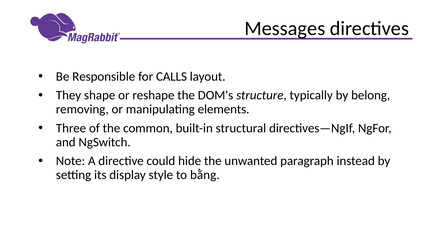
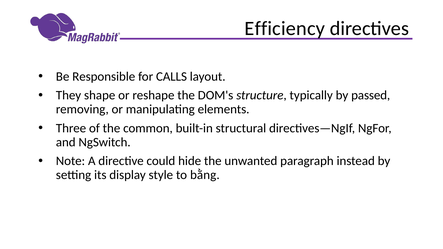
Messages: Messages -> Efficiency
belong: belong -> passed
